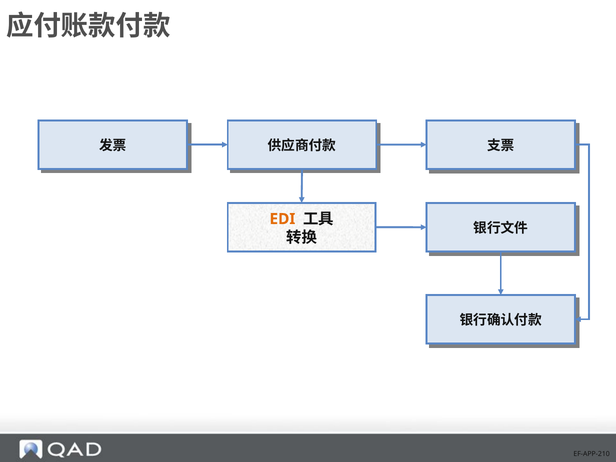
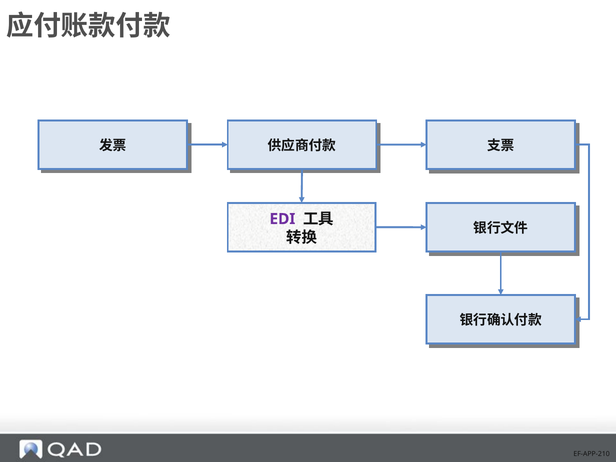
EDI colour: orange -> purple
